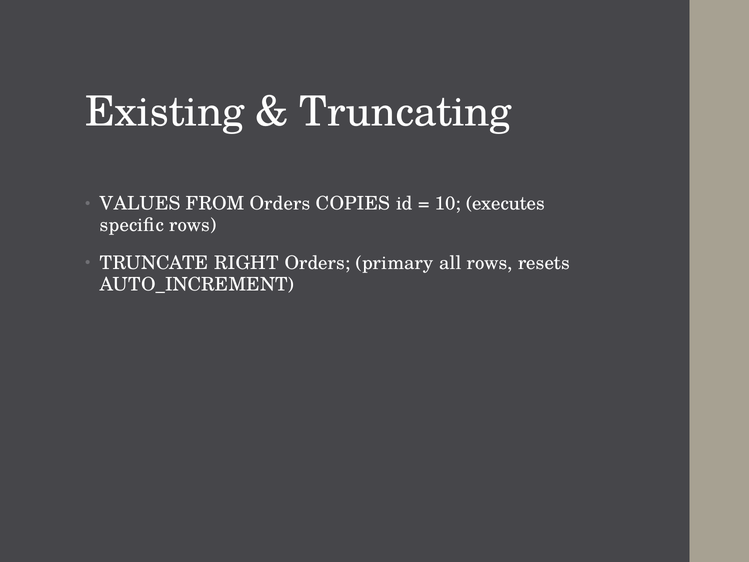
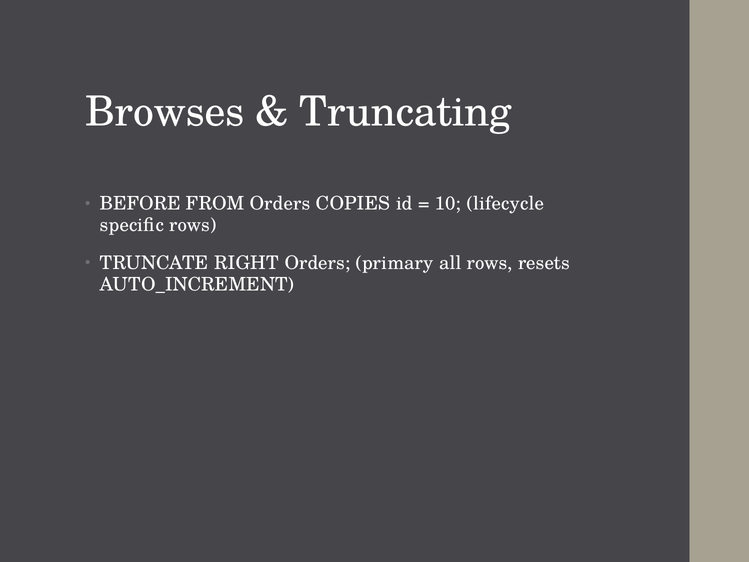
Existing: Existing -> Browses
VALUES: VALUES -> BEFORE
executes: executes -> lifecycle
